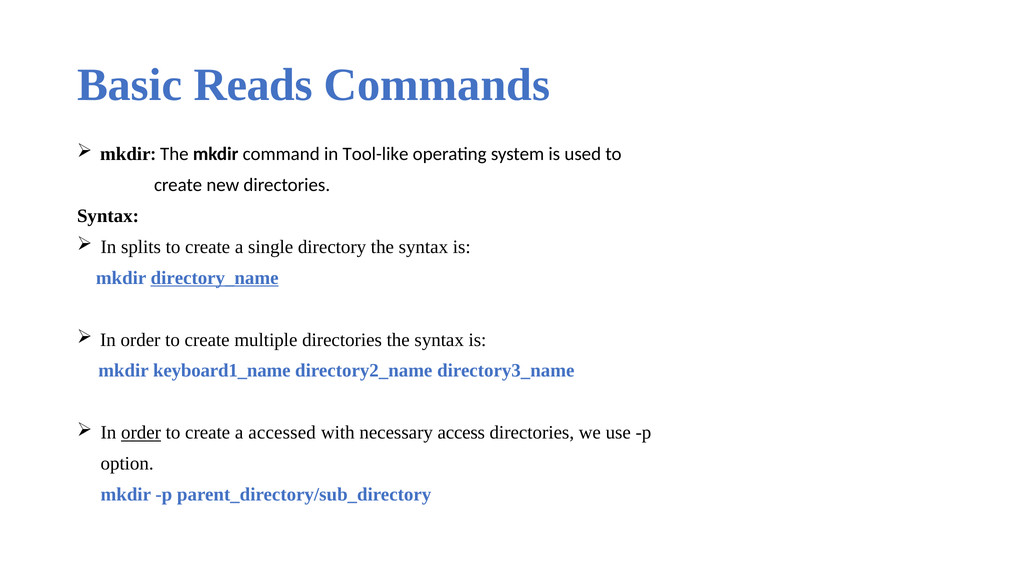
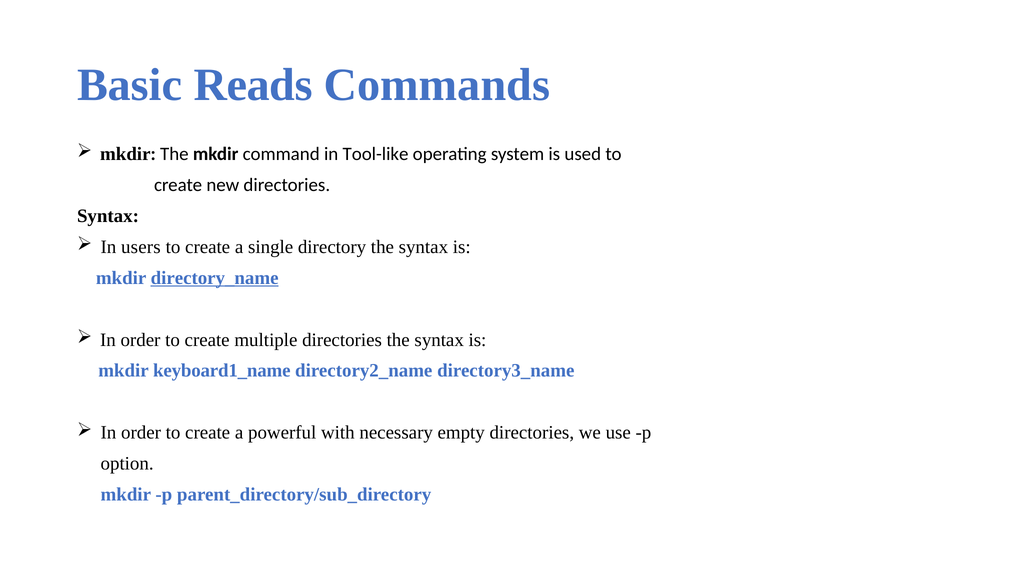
splits: splits -> users
order at (141, 433) underline: present -> none
accessed: accessed -> powerful
access: access -> empty
